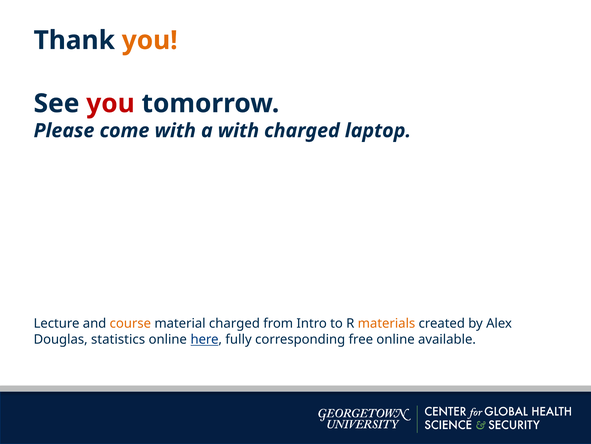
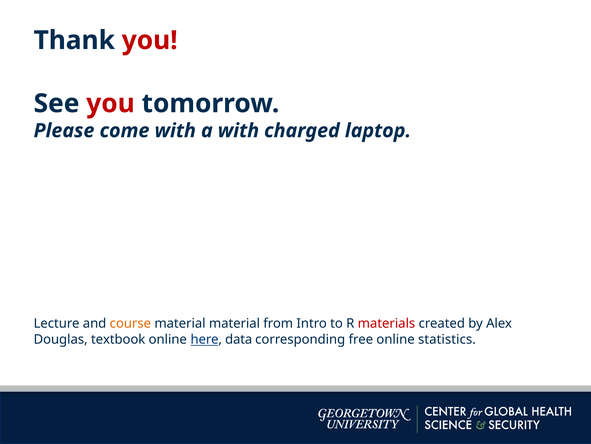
you at (150, 40) colour: orange -> red
material charged: charged -> material
materials colour: orange -> red
statistics: statistics -> textbook
fully: fully -> data
available: available -> statistics
